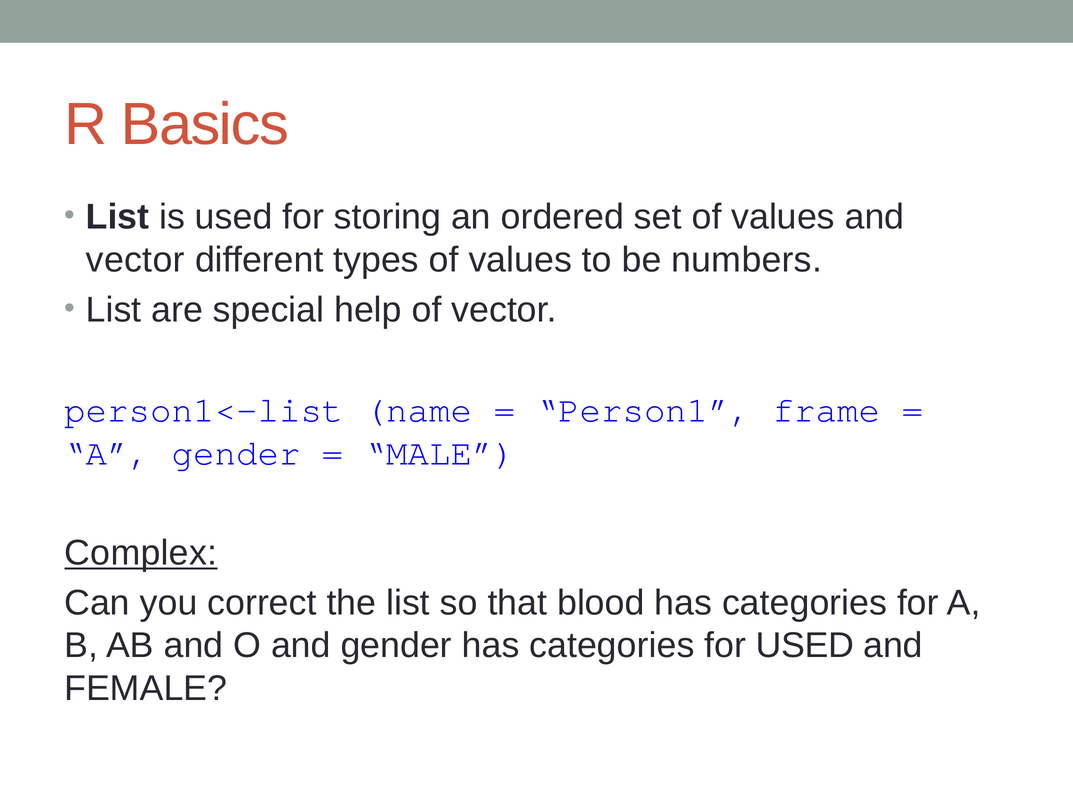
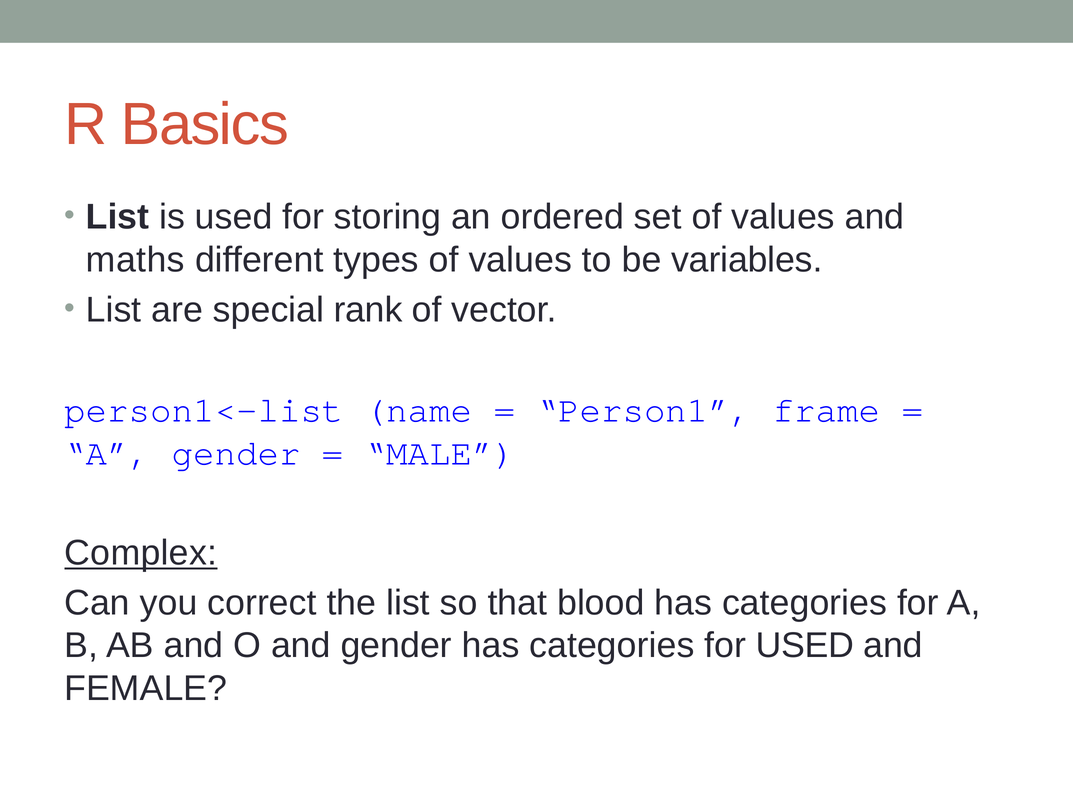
vector at (135, 260): vector -> maths
numbers: numbers -> variables
help: help -> rank
